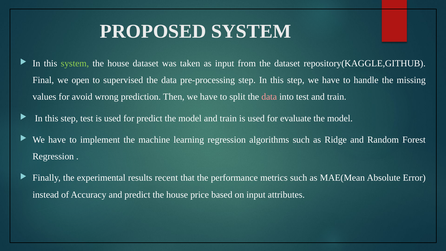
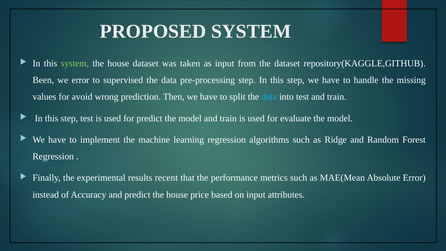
Final: Final -> Been
we open: open -> error
data at (269, 97) colour: pink -> light blue
